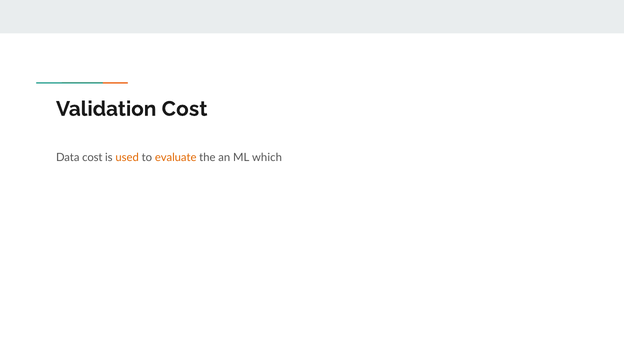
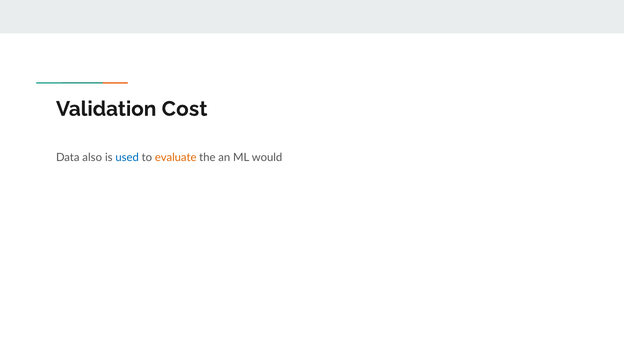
Data cost: cost -> also
used colour: orange -> blue
which: which -> would
